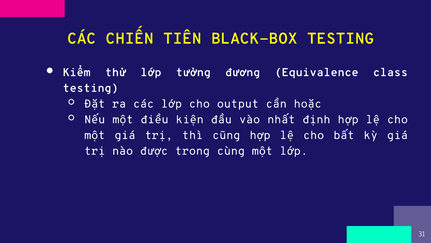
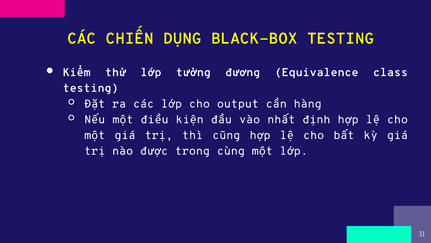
TIÊN: TIÊN -> DỤNG
hoặc: hoặc -> hàng
